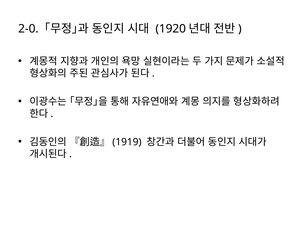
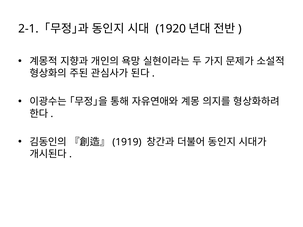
2-0: 2-0 -> 2-1
